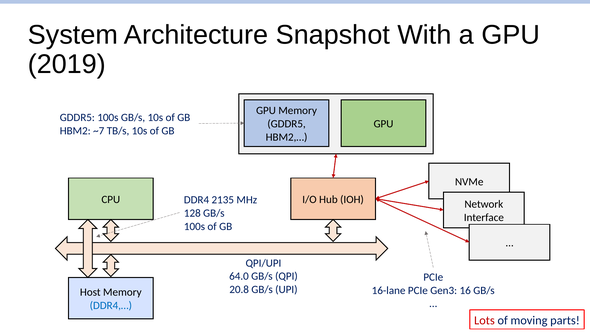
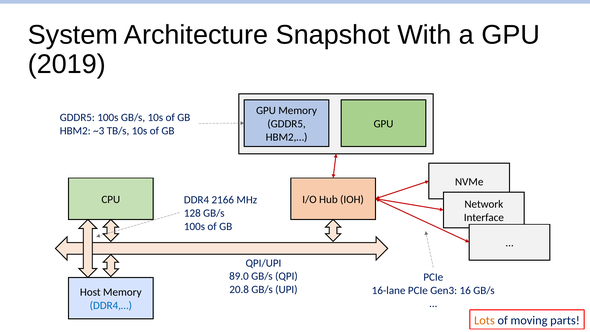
~7: ~7 -> ~3
2135: 2135 -> 2166
64.0: 64.0 -> 89.0
Lots colour: red -> orange
